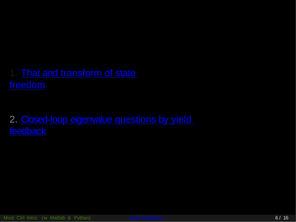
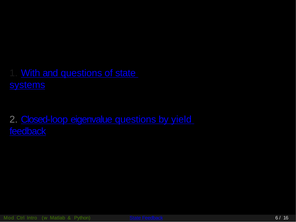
That: That -> With
and transform: transform -> questions
freedom: freedom -> systems
